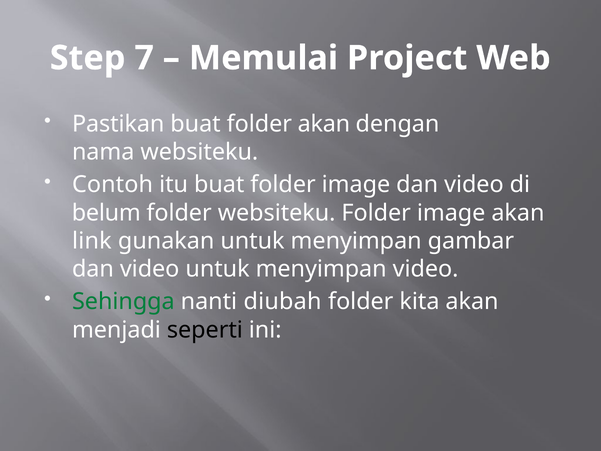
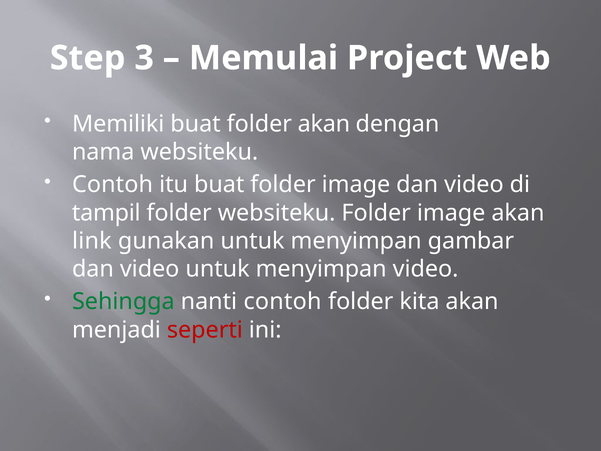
7: 7 -> 3
Pastikan: Pastikan -> Memiliki
belum: belum -> tampil
nanti diubah: diubah -> contoh
seperti colour: black -> red
